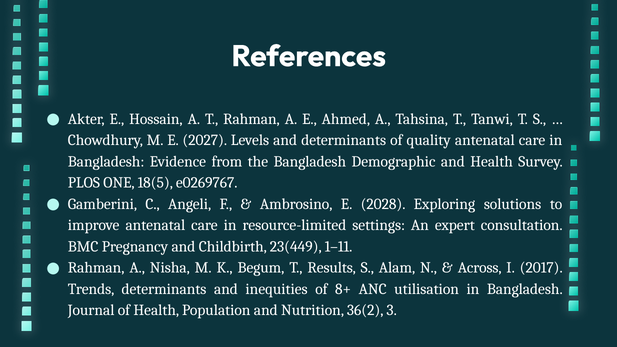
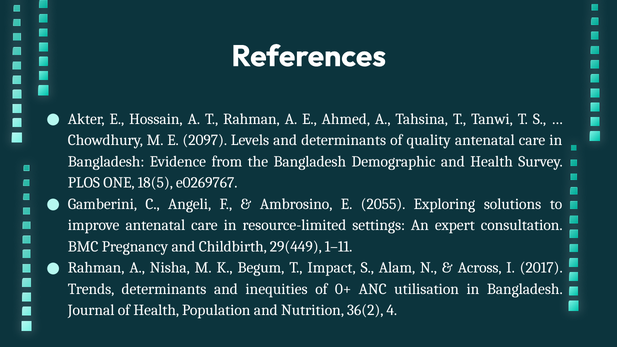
2027: 2027 -> 2097
2028: 2028 -> 2055
23(449: 23(449 -> 29(449
Results: Results -> Impact
8+: 8+ -> 0+
3: 3 -> 4
